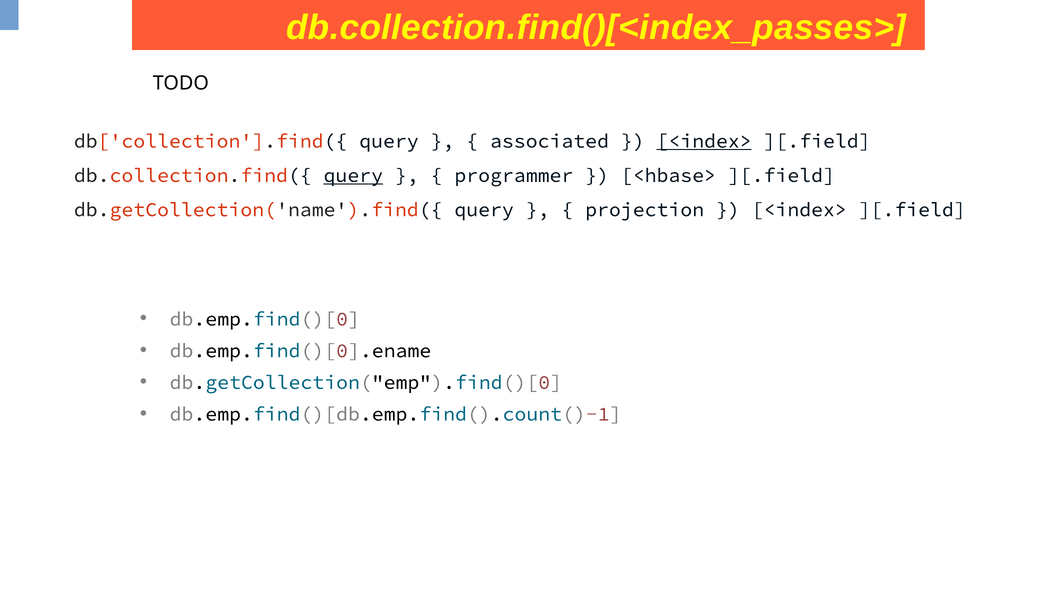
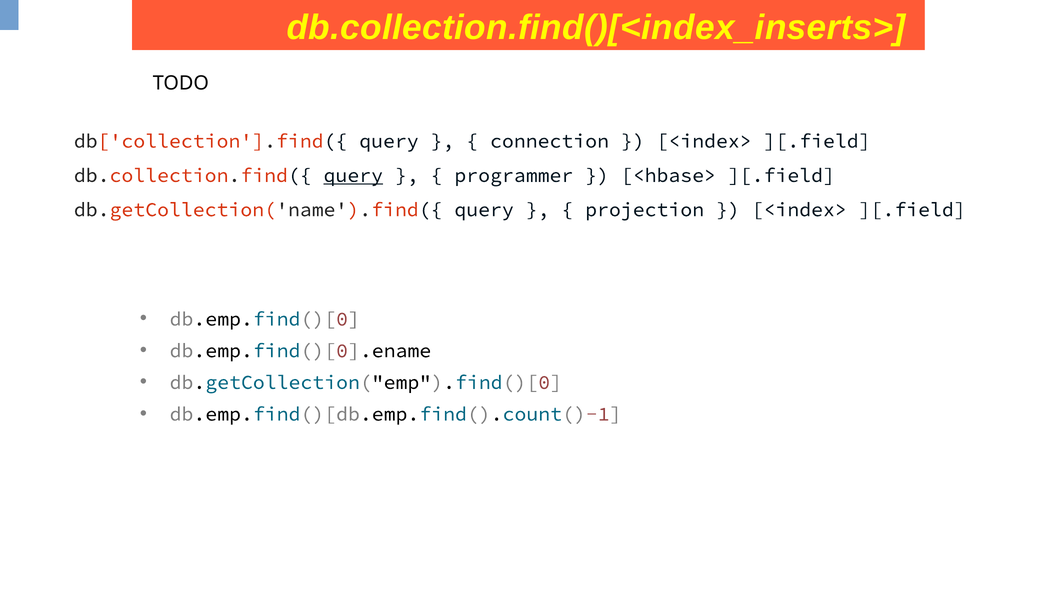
db.collection.find()[<index_passes>: db.collection.find()[<index_passes> -> db.collection.find()[<index_inserts>
associated: associated -> connection
<index> at (704, 141) underline: present -> none
